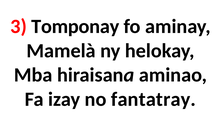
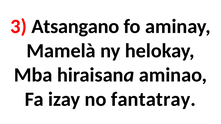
Tomponay: Tomponay -> Atsangano
